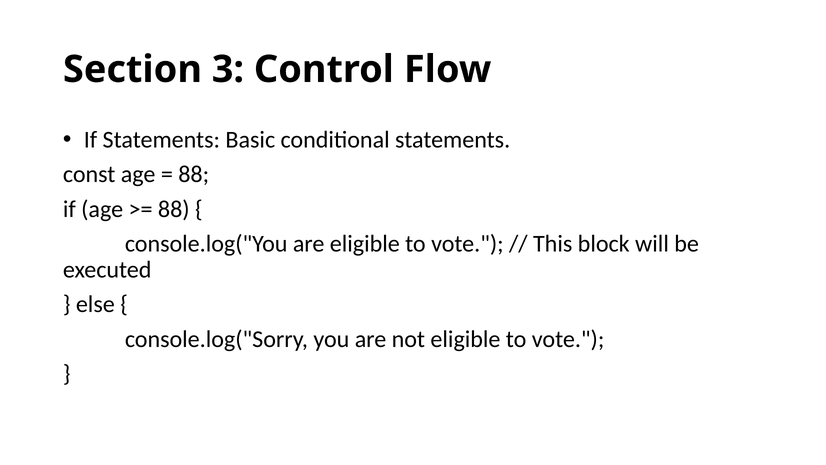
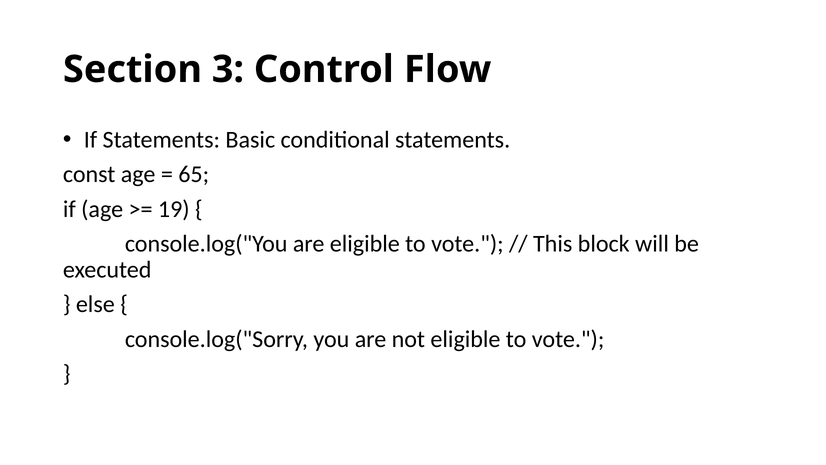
88 at (194, 174): 88 -> 65
88 at (174, 209): 88 -> 19
